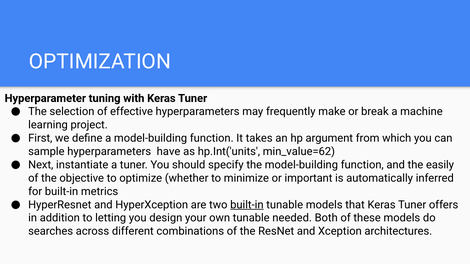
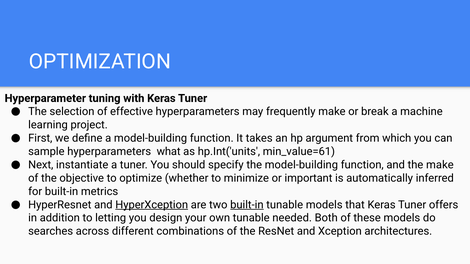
have: have -> what
min_value=62: min_value=62 -> min_value=61
the easily: easily -> make
HyperXception underline: none -> present
